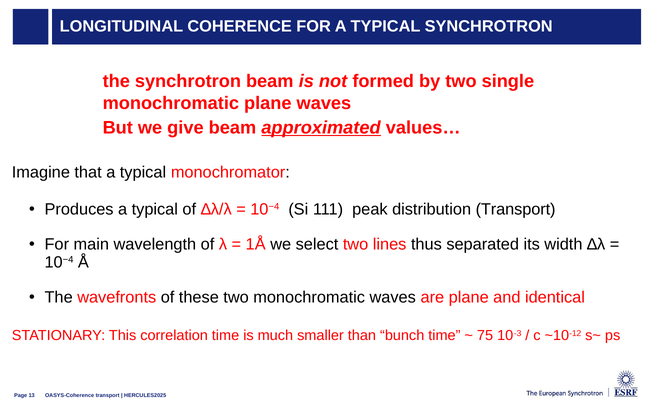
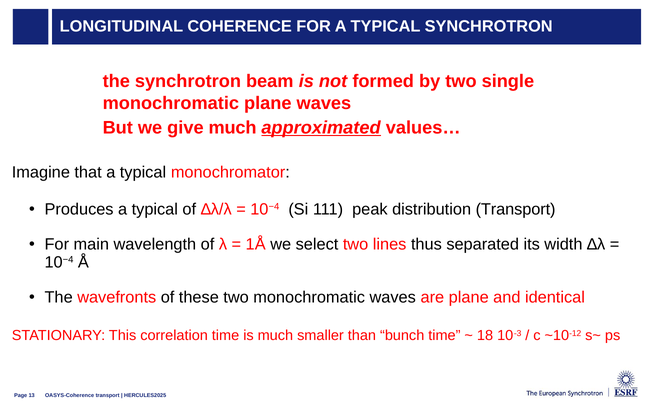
give beam: beam -> much
75: 75 -> 18
